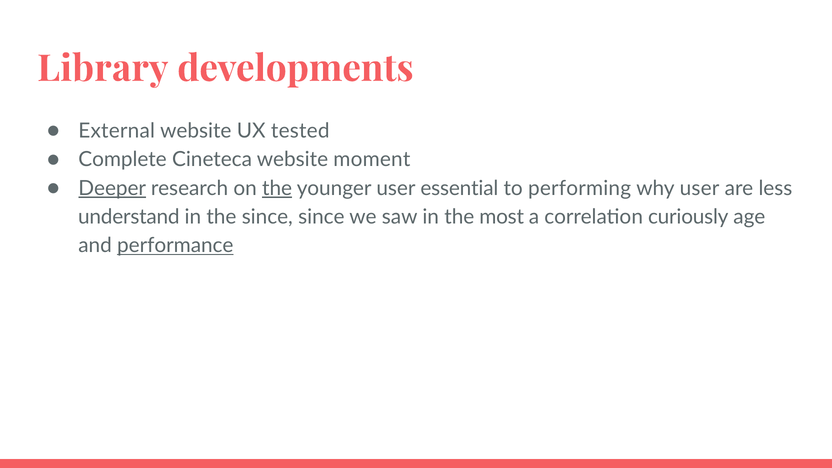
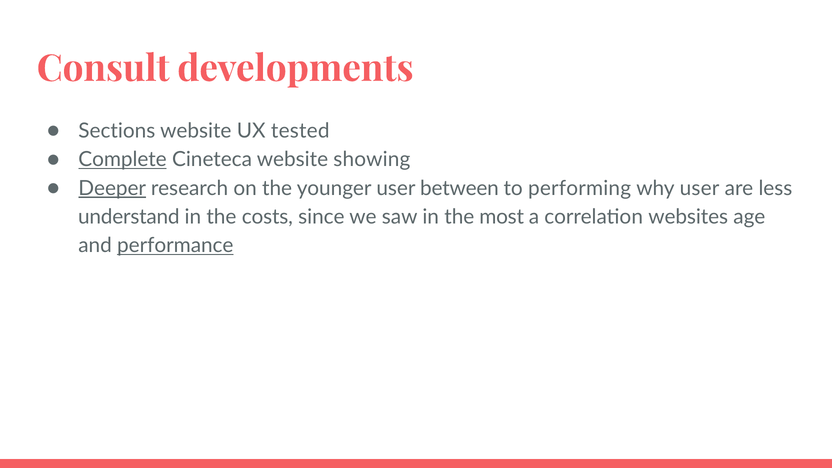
Library: Library -> Consult
External: External -> Sections
Complete underline: none -> present
moment: moment -> showing
the at (277, 188) underline: present -> none
essential: essential -> between
the since: since -> costs
curiously: curiously -> websites
